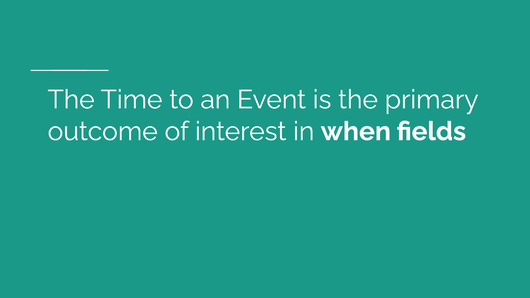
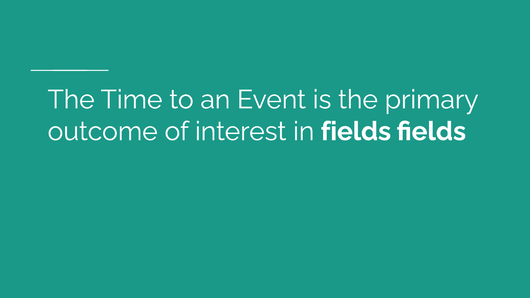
in when: when -> fields
